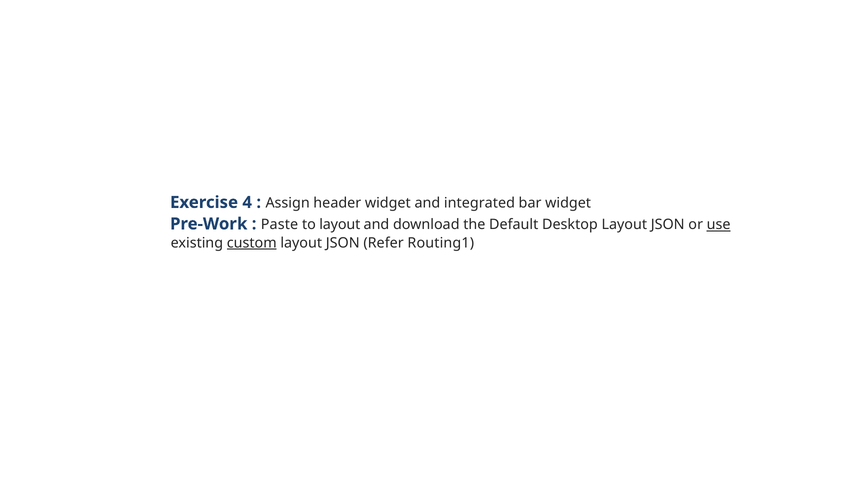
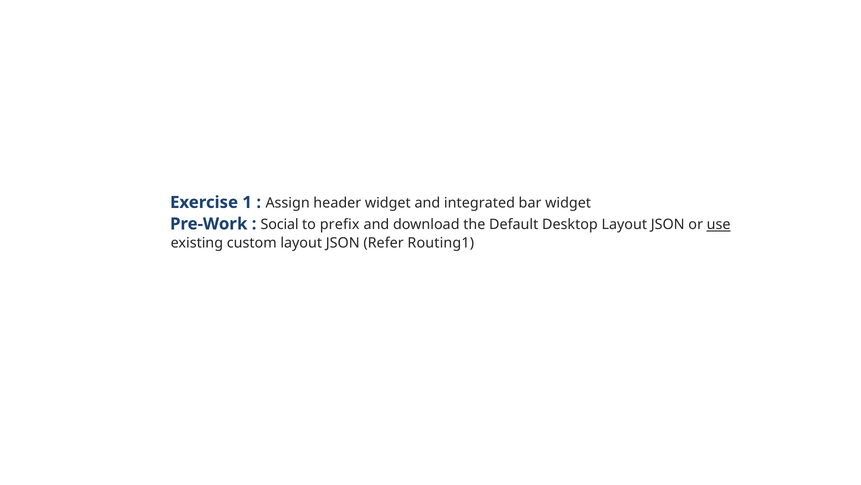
4: 4 -> 1
Paste: Paste -> Social
to layout: layout -> prefix
custom underline: present -> none
